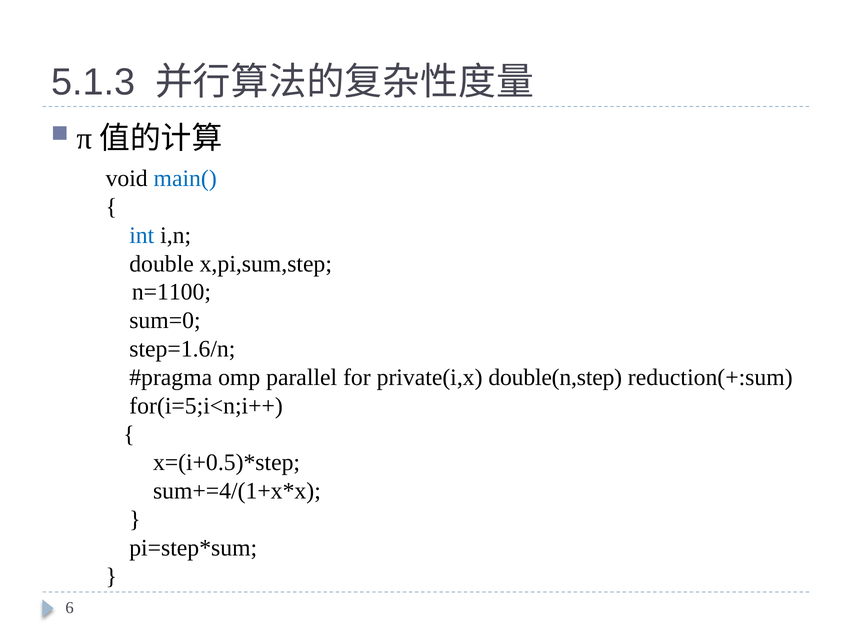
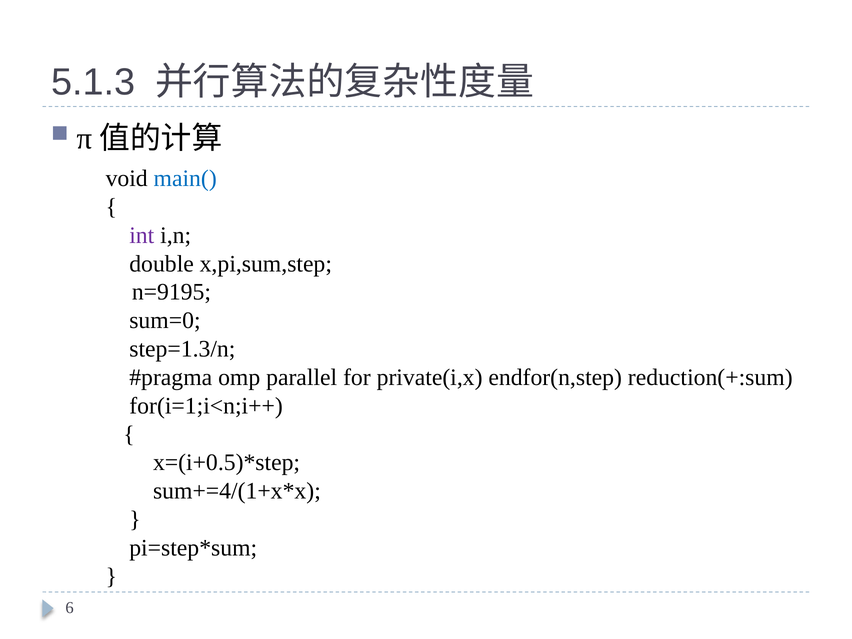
int colour: blue -> purple
n=1100: n=1100 -> n=9195
step=1.6/n: step=1.6/n -> step=1.3/n
double(n,step: double(n,step -> endfor(n,step
for(i=5;i<n;i++: for(i=5;i<n;i++ -> for(i=1;i<n;i++
